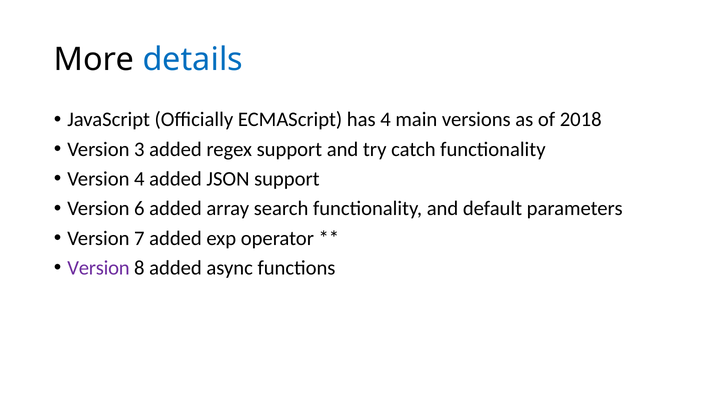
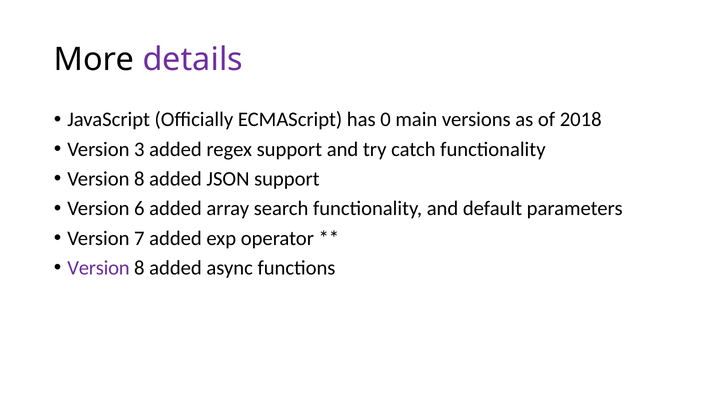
details colour: blue -> purple
has 4: 4 -> 0
4 at (139, 179): 4 -> 8
